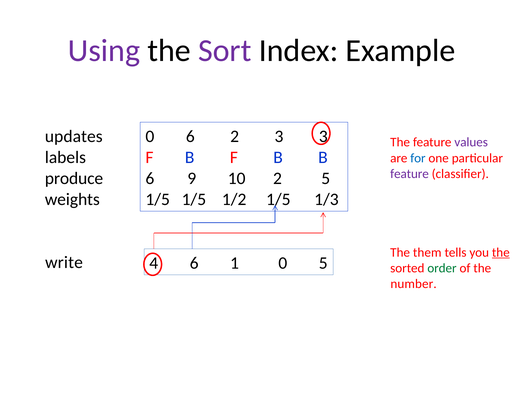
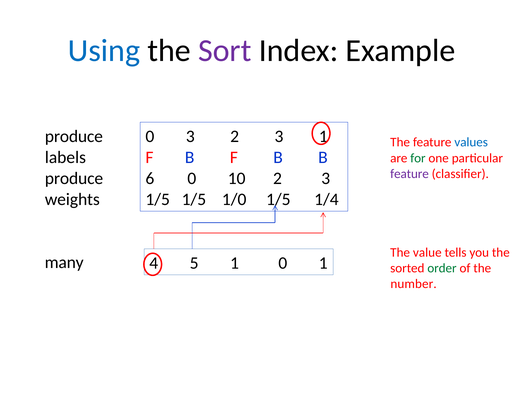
Using colour: purple -> blue
updates at (74, 137): updates -> produce
0 6: 6 -> 3
3 3: 3 -> 1
values colour: purple -> blue
for colour: blue -> green
9 at (192, 178): 9 -> 0
10 2 5: 5 -> 3
1/2: 1/2 -> 1/0
1/3: 1/3 -> 1/4
them: them -> value
the at (501, 252) underline: present -> none
write: write -> many
4 6: 6 -> 5
0 5: 5 -> 1
